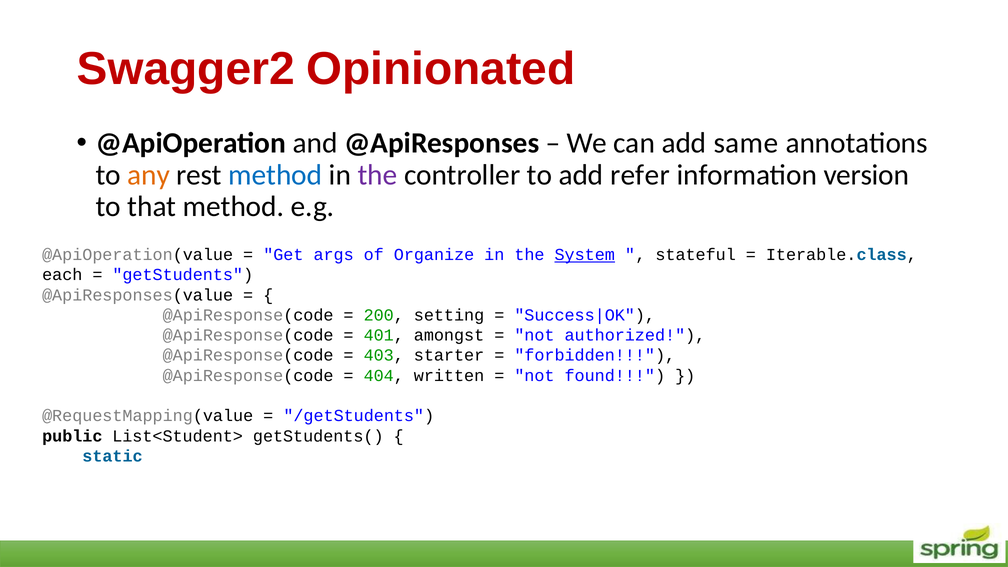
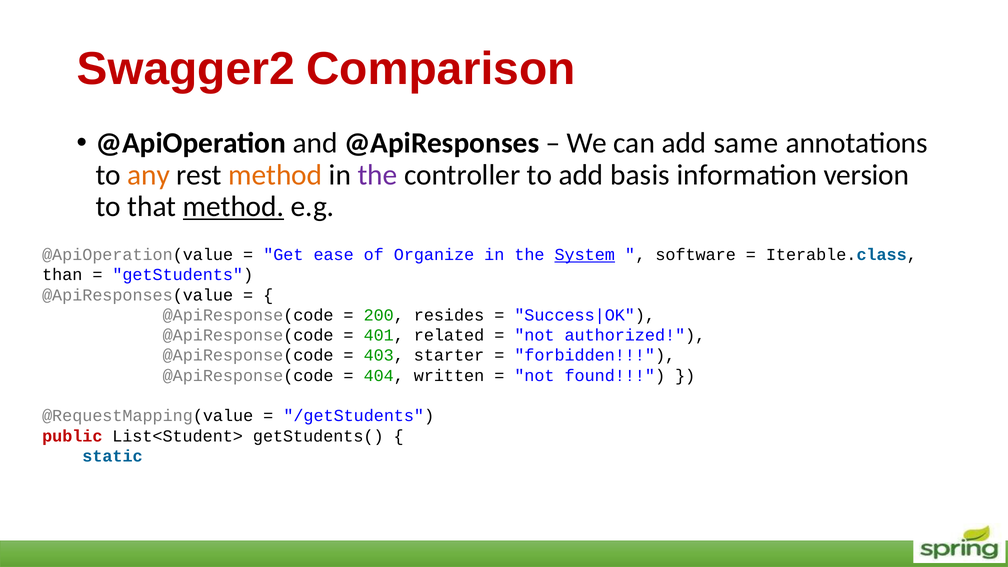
Opinionated: Opinionated -> Comparison
method at (275, 175) colour: blue -> orange
refer: refer -> basis
method at (234, 207) underline: none -> present
args: args -> ease
stateful: stateful -> software
each: each -> than
setting: setting -> resides
amongst: amongst -> related
public colour: black -> red
